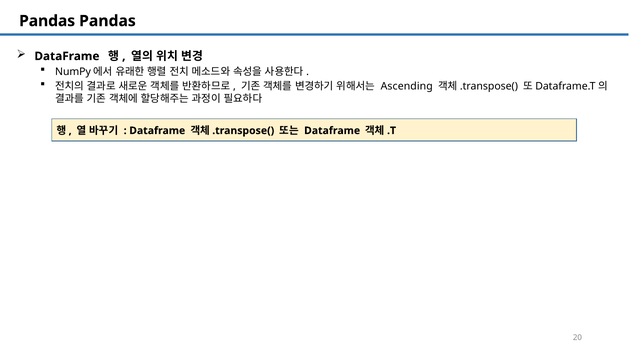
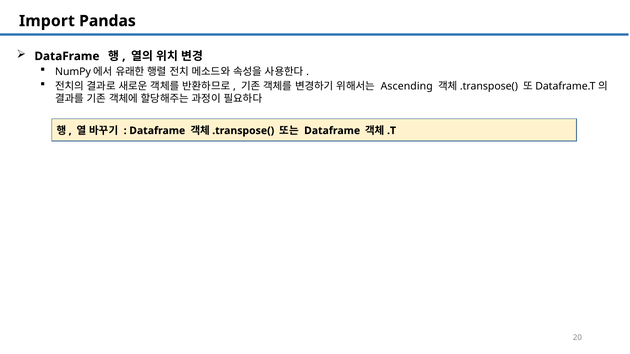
Pandas at (47, 21): Pandas -> Import
